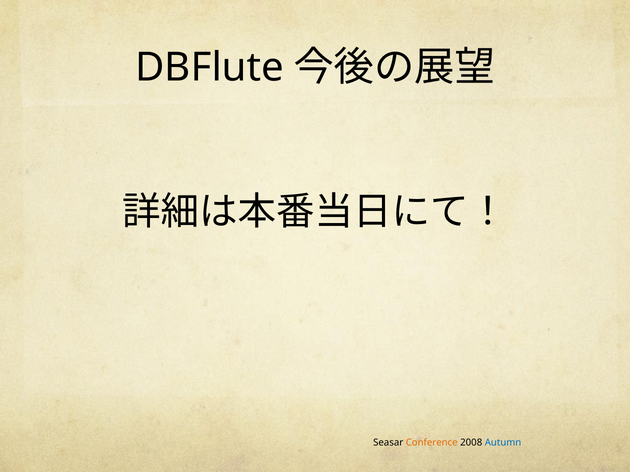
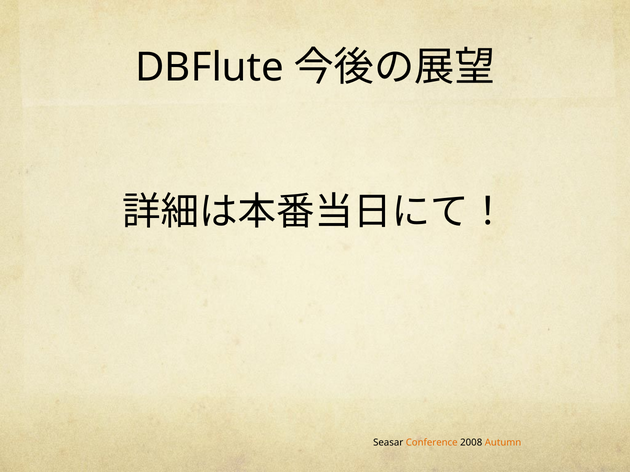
Autumn colour: blue -> orange
